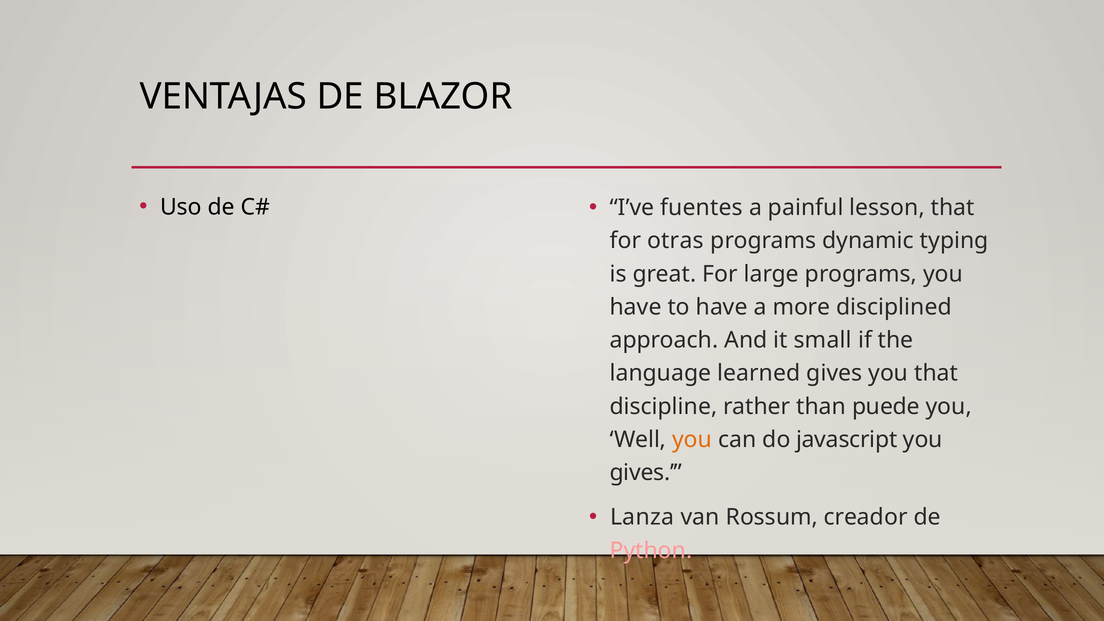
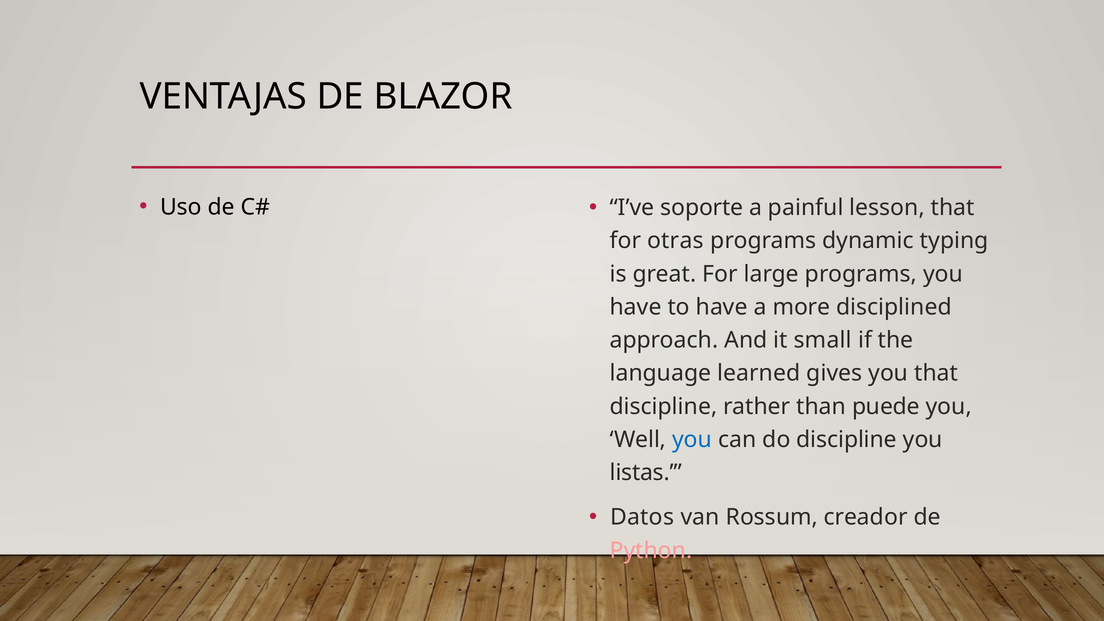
fuentes: fuentes -> soporte
you at (692, 440) colour: orange -> blue
do javascript: javascript -> discipline
gives at (646, 473): gives -> listas
Lanza: Lanza -> Datos
